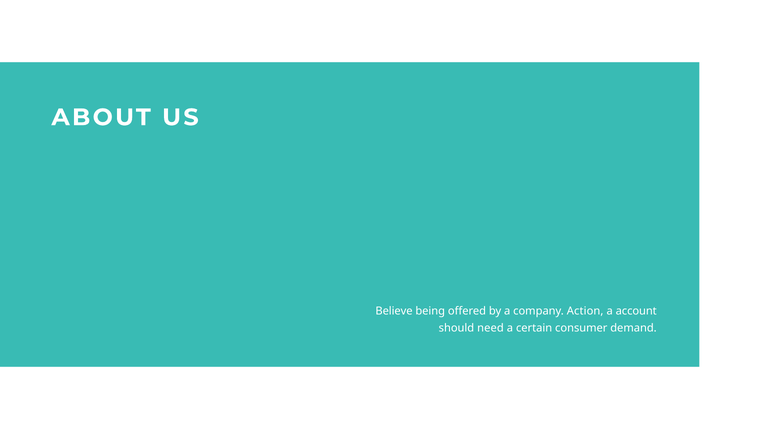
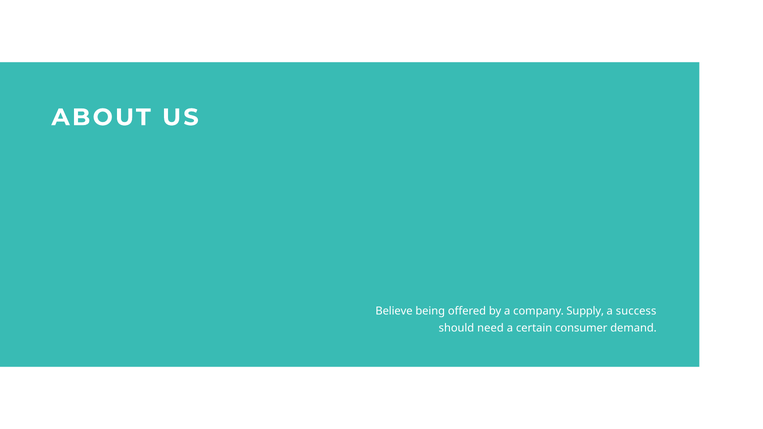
Action: Action -> Supply
account: account -> success
